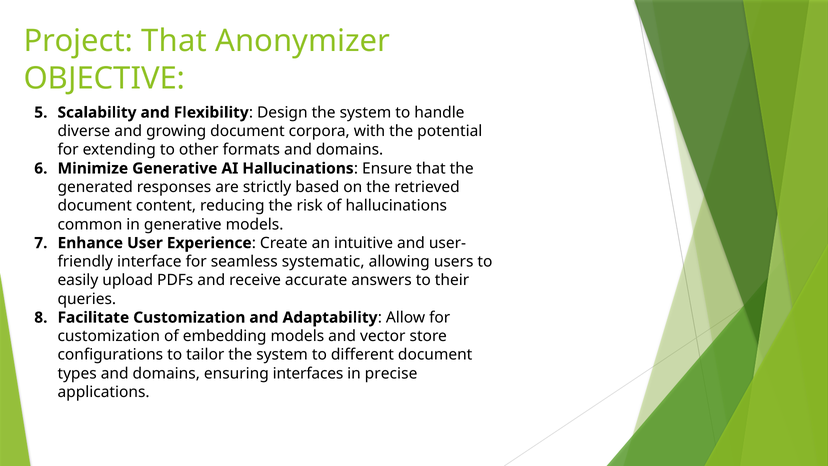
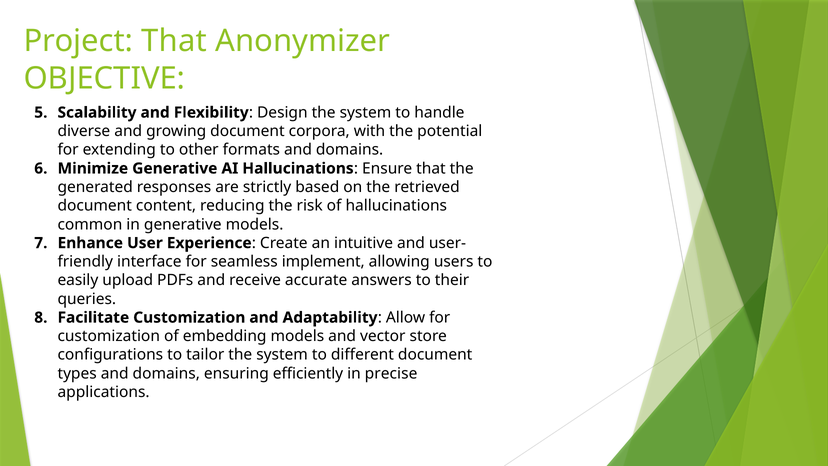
systematic: systematic -> implement
interfaces: interfaces -> efficiently
